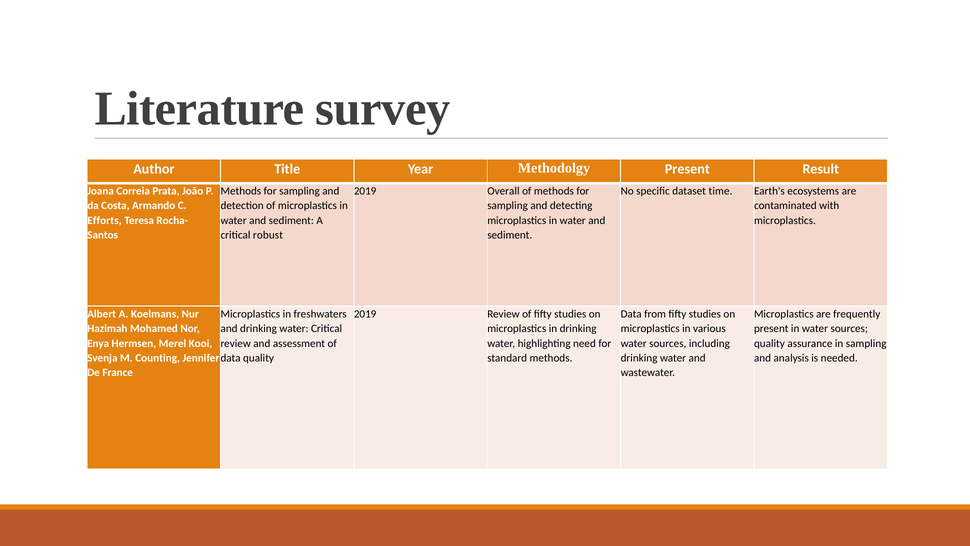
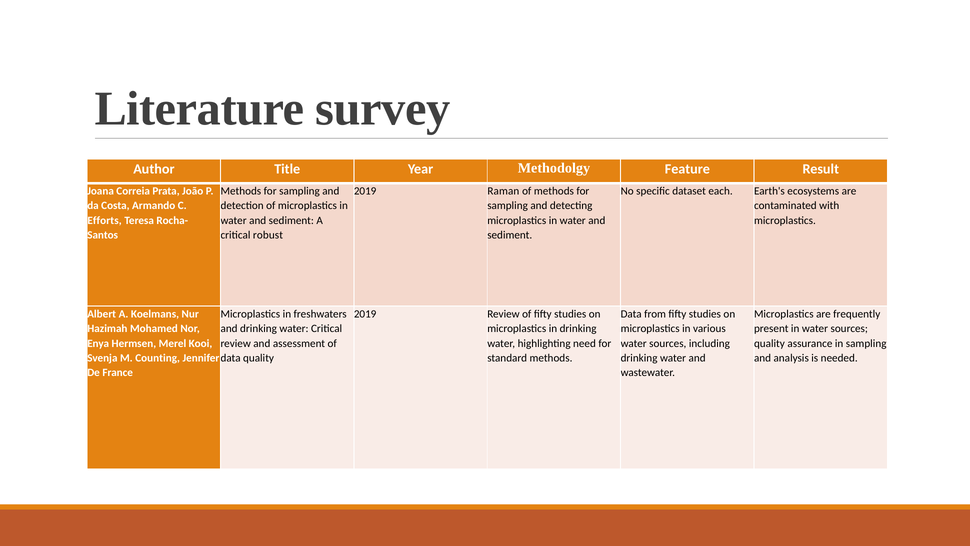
Methodolgy Present: Present -> Feature
Overall: Overall -> Raman
time: time -> each
